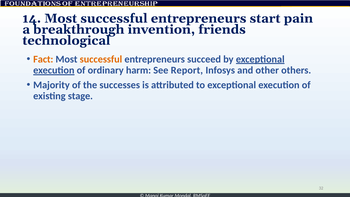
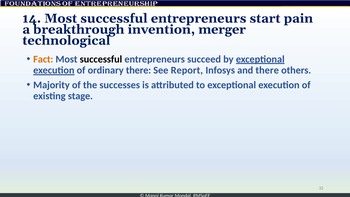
friends: friends -> merger
successful at (101, 59) colour: orange -> black
ordinary harm: harm -> there
and other: other -> there
